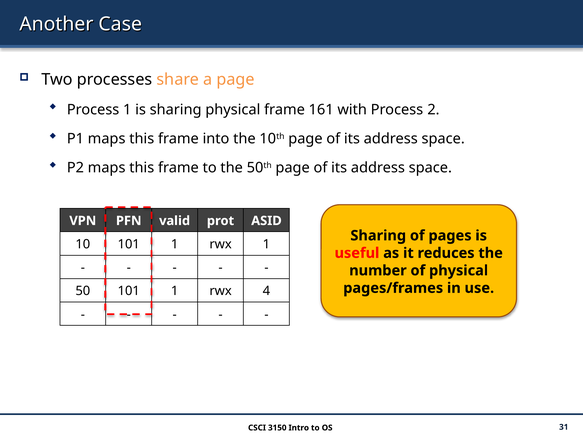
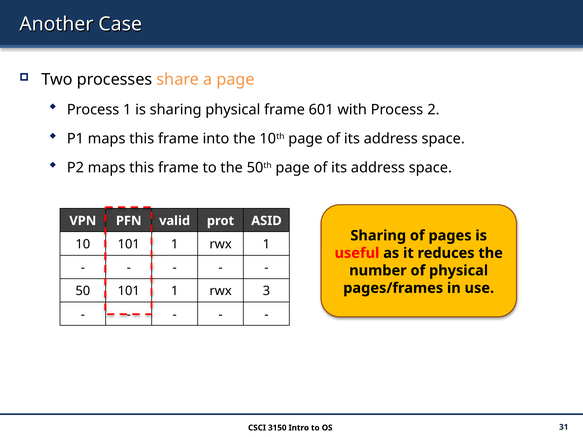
161: 161 -> 601
4: 4 -> 3
